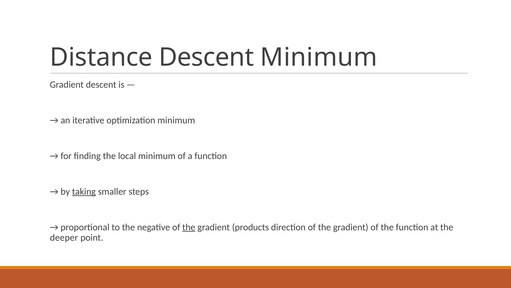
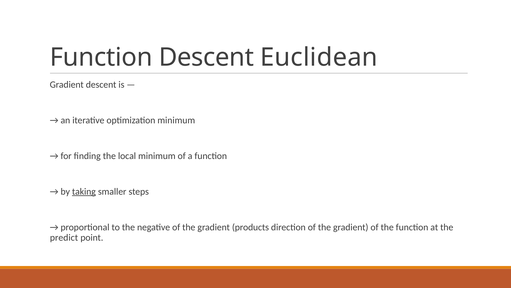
Distance at (101, 57): Distance -> Function
Descent Minimum: Minimum -> Euclidean
the at (189, 227) underline: present -> none
deeper: deeper -> predict
